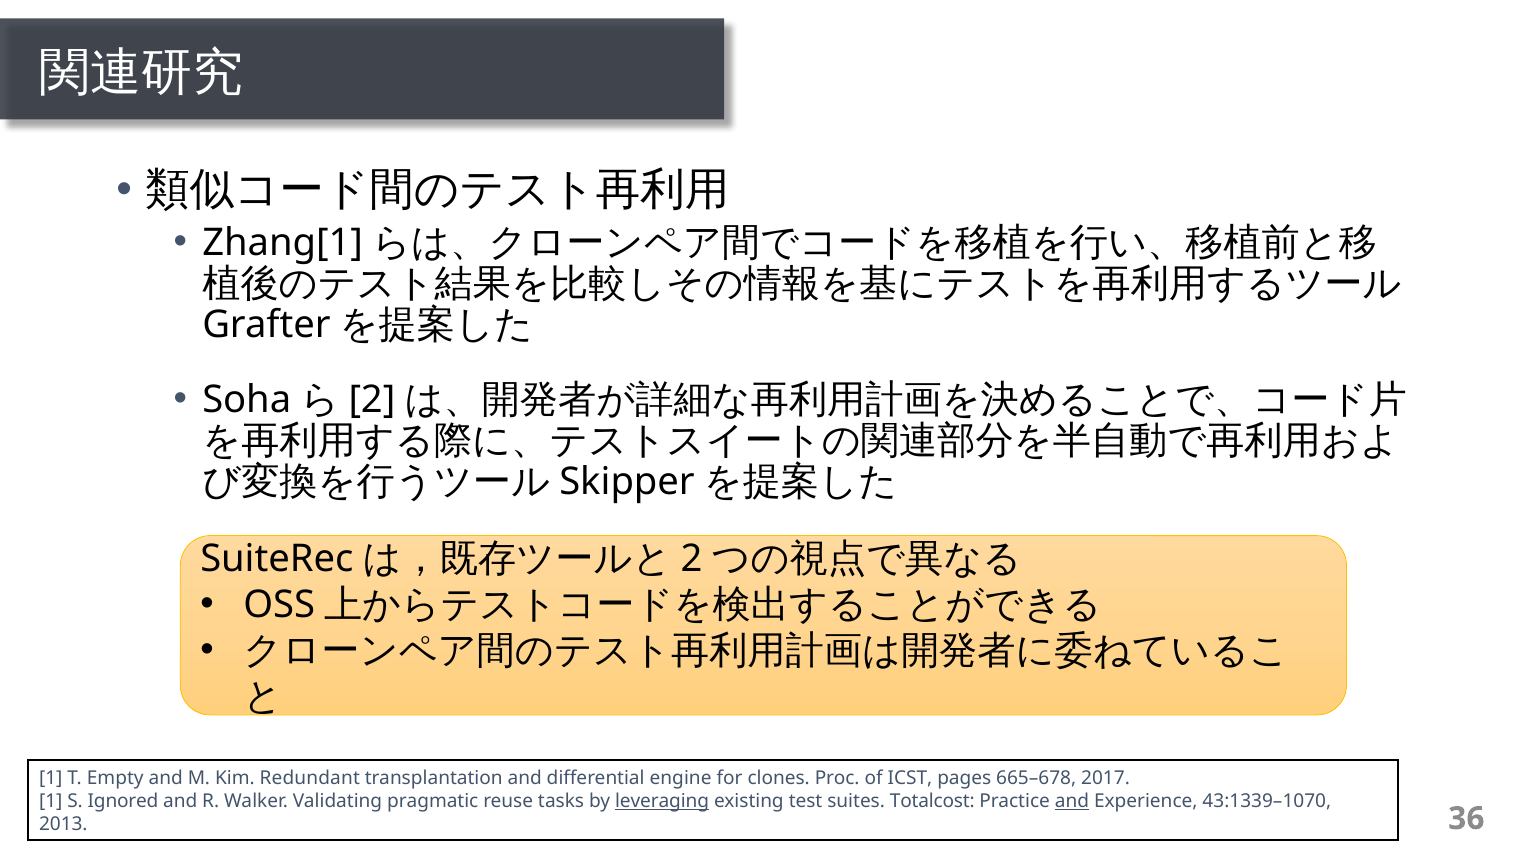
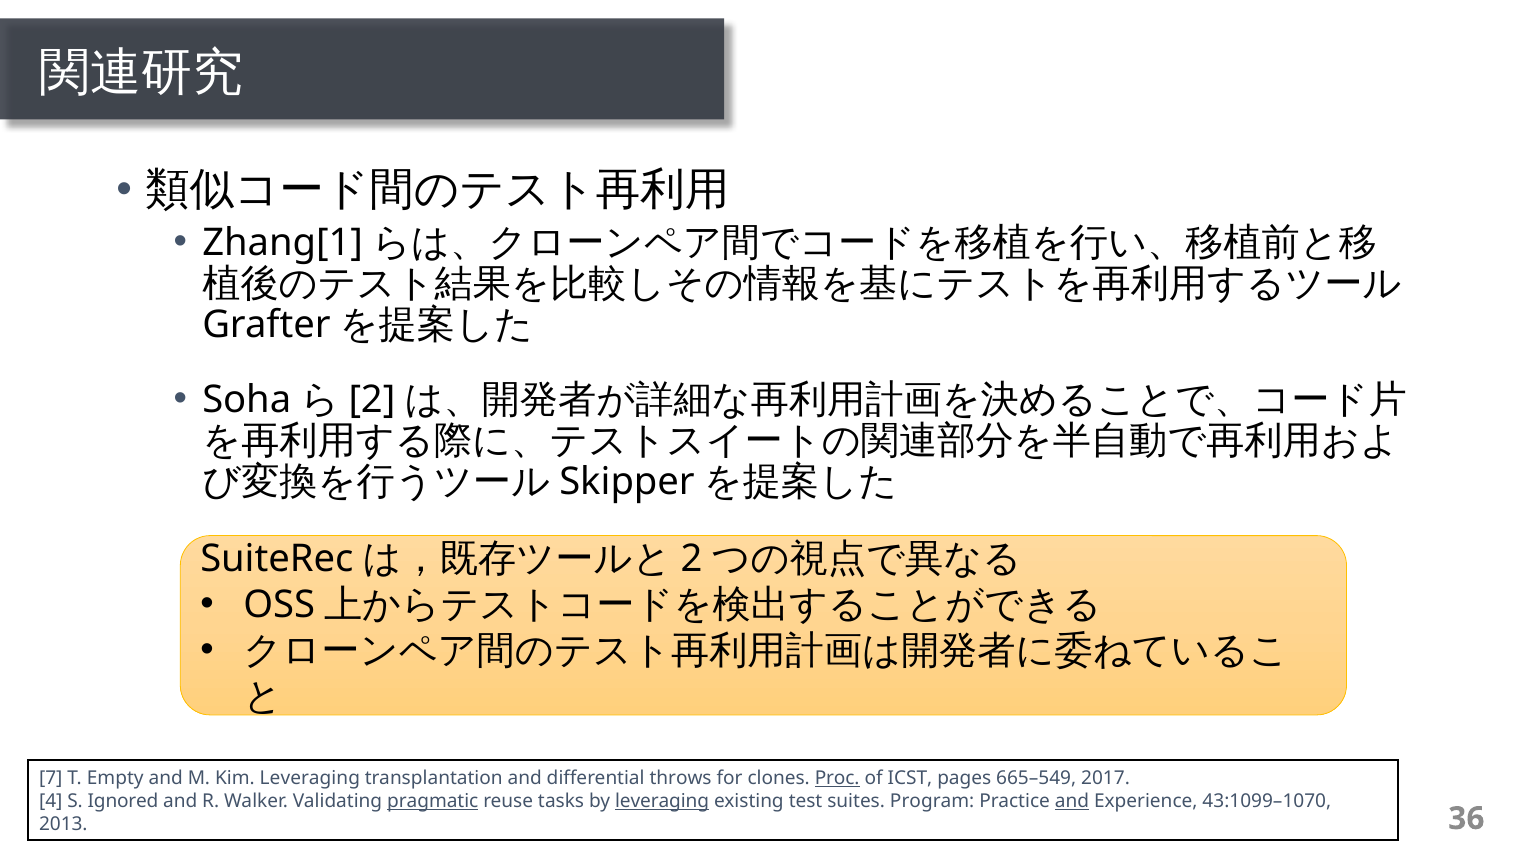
1 at (51, 779): 1 -> 7
Kim Redundant: Redundant -> Leveraging
engine: engine -> throws
Proc underline: none -> present
665–678: 665–678 -> 665–549
1 at (51, 801): 1 -> 4
pragmatic underline: none -> present
Totalcost: Totalcost -> Program
43:1339–1070: 43:1339–1070 -> 43:1099–1070
